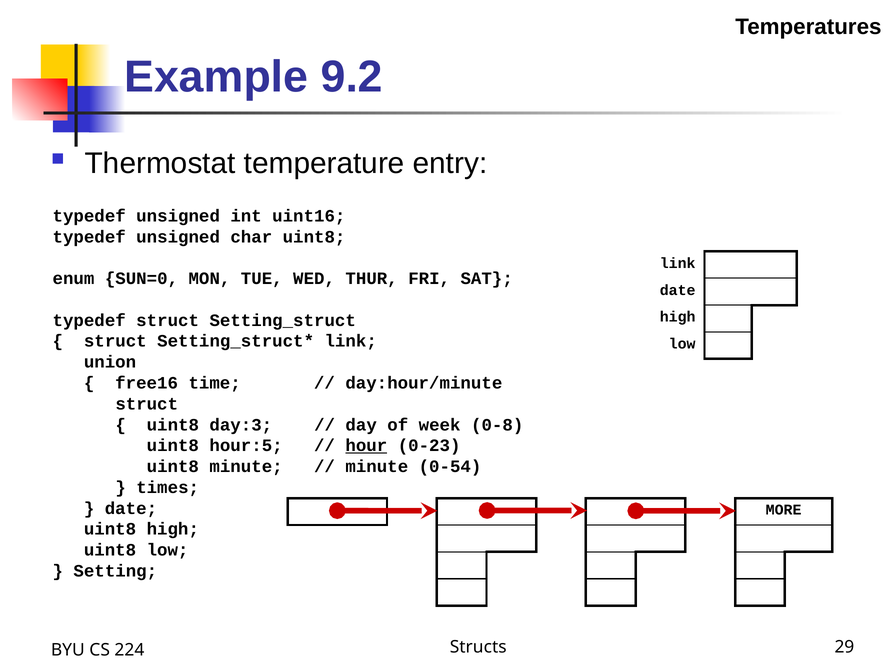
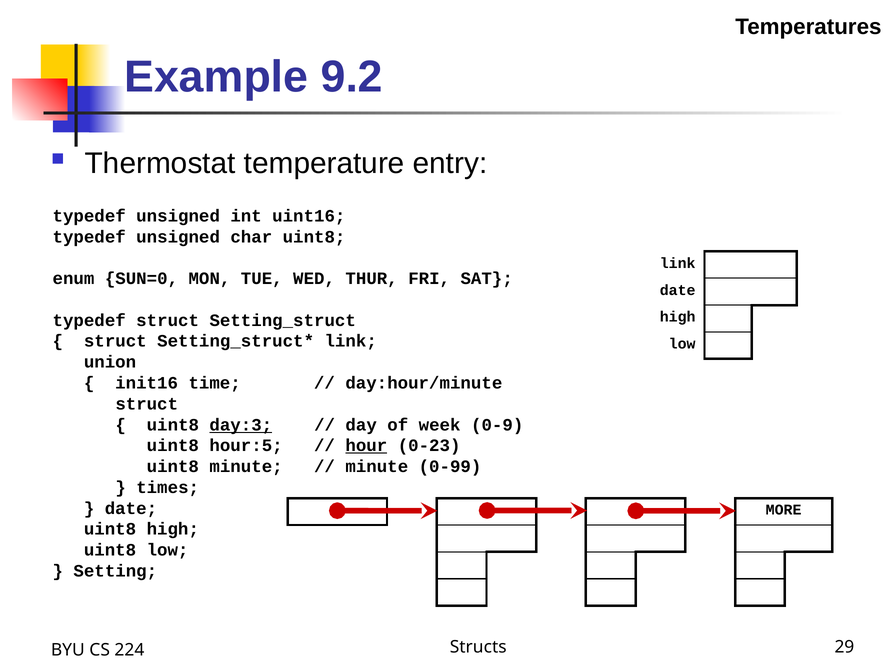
free16: free16 -> init16
day:3 underline: none -> present
0-8: 0-8 -> 0-9
0-54: 0-54 -> 0-99
